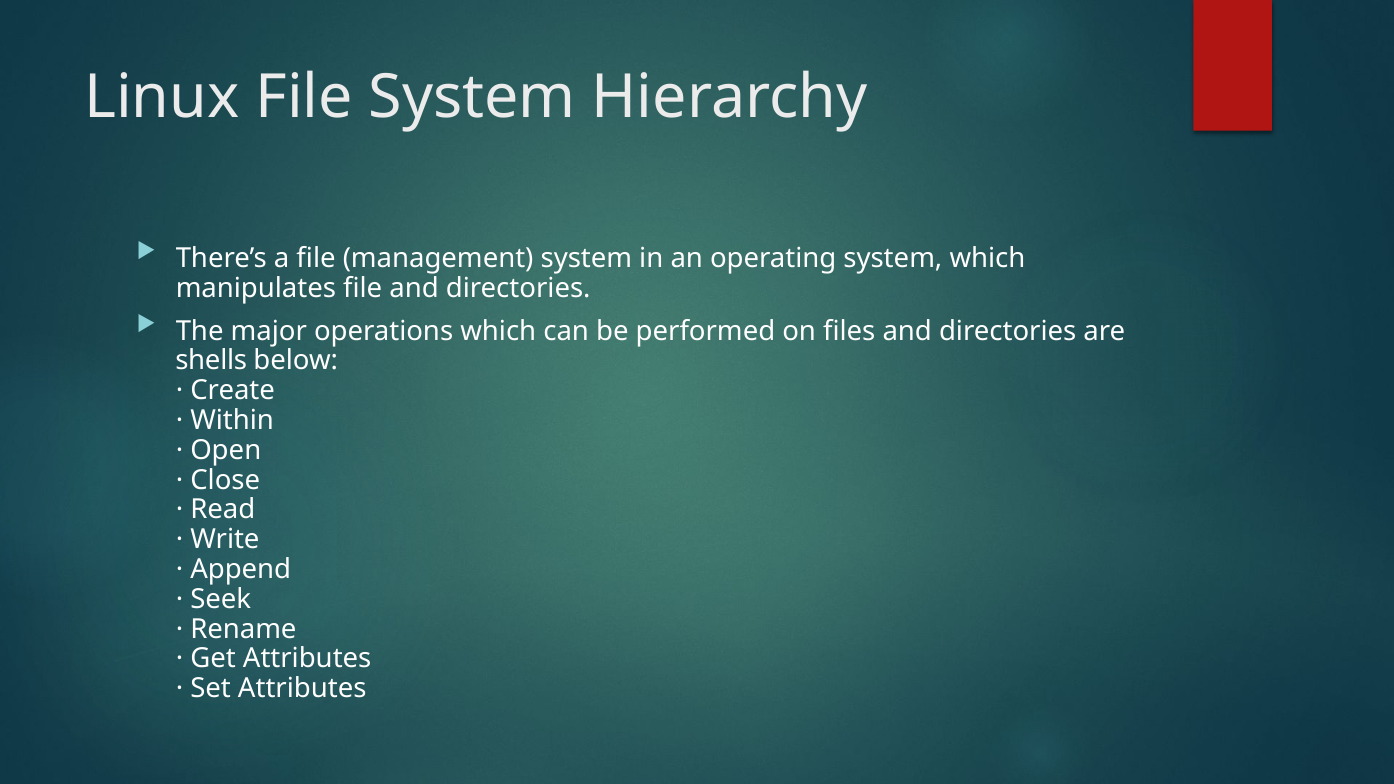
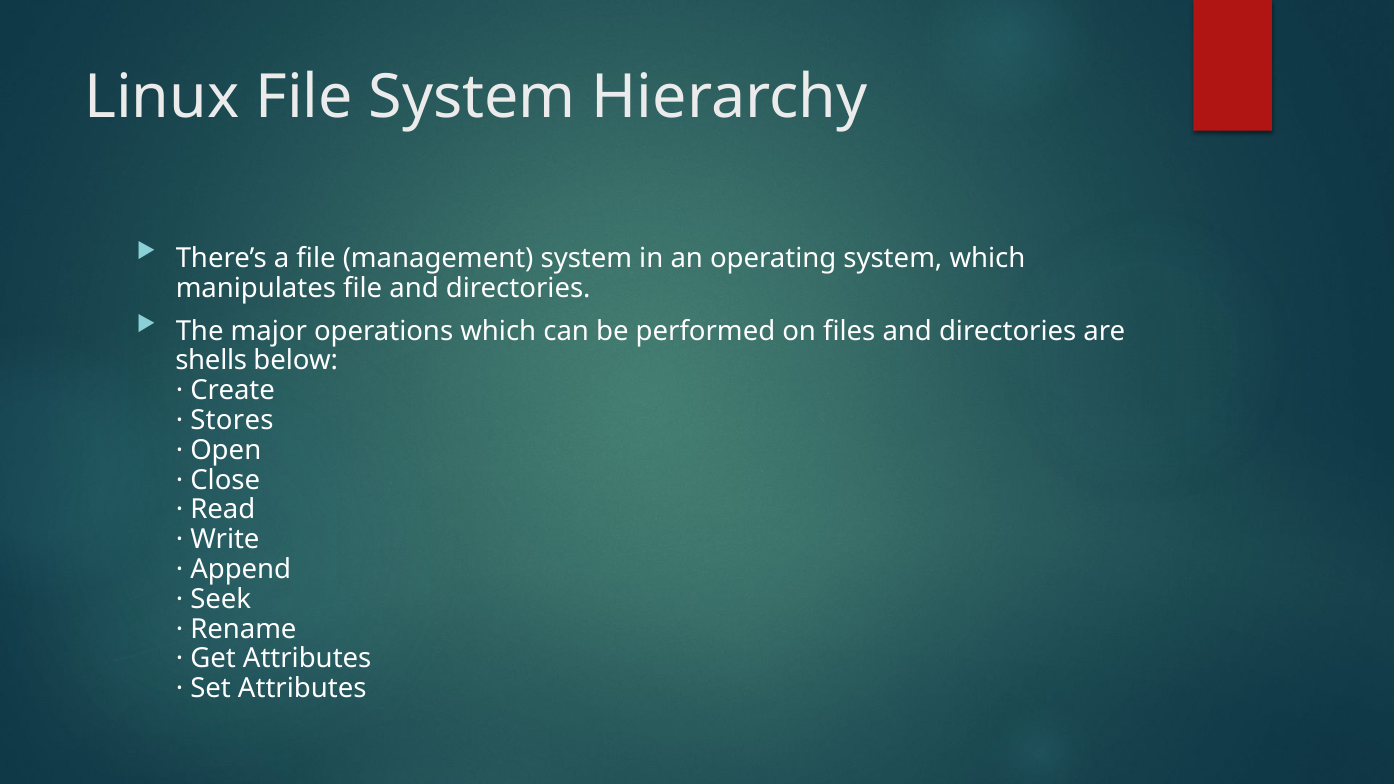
Within: Within -> Stores
